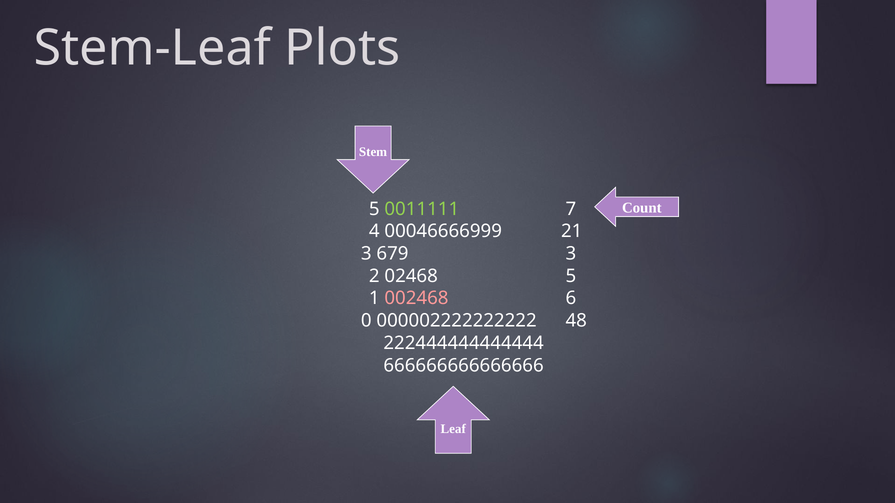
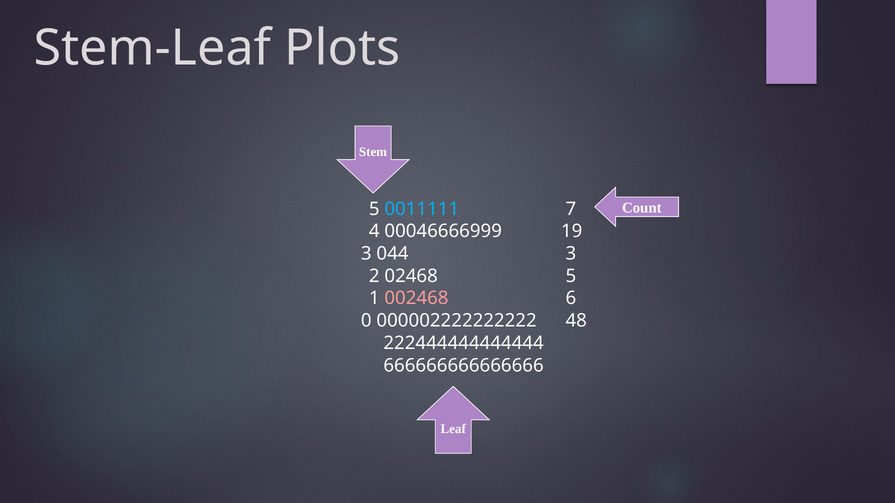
0011111 colour: light green -> light blue
21: 21 -> 19
679: 679 -> 044
